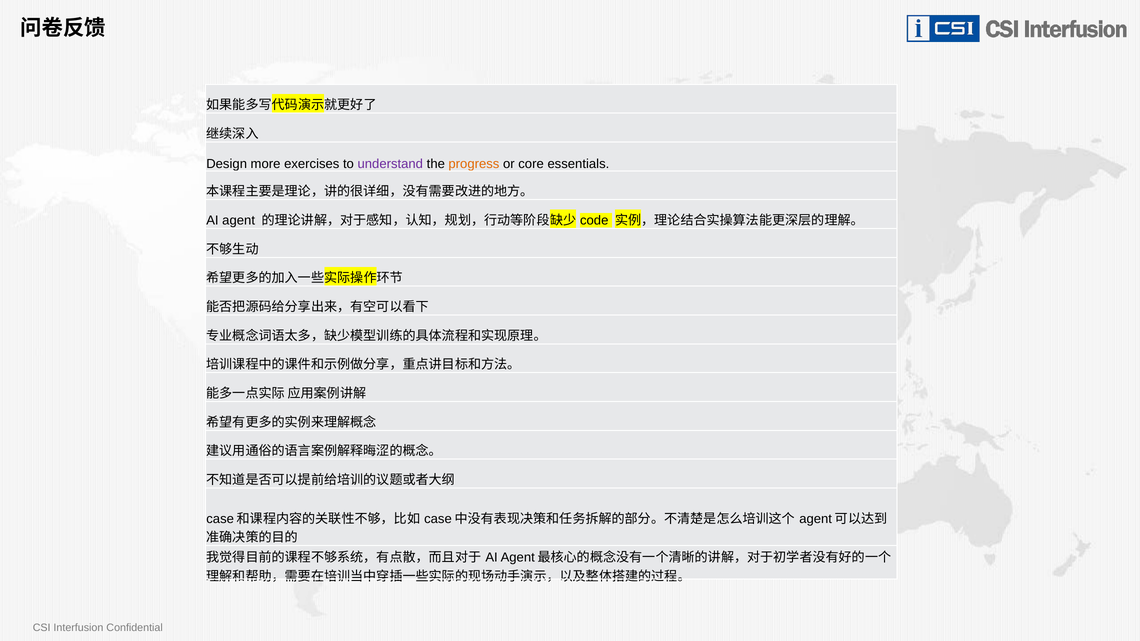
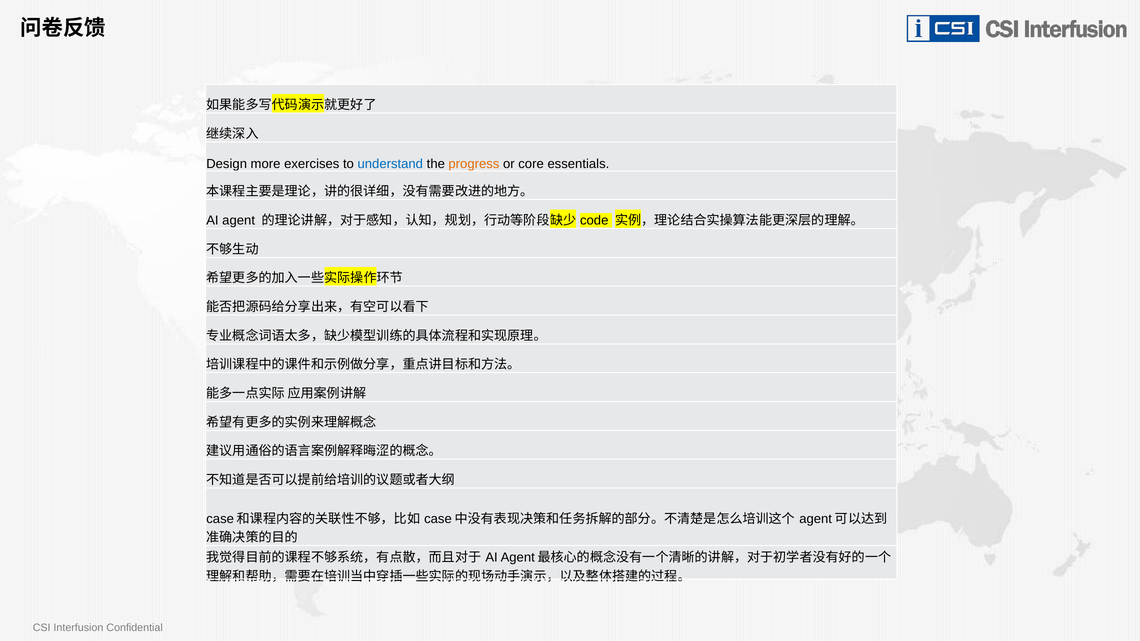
understand colour: purple -> blue
